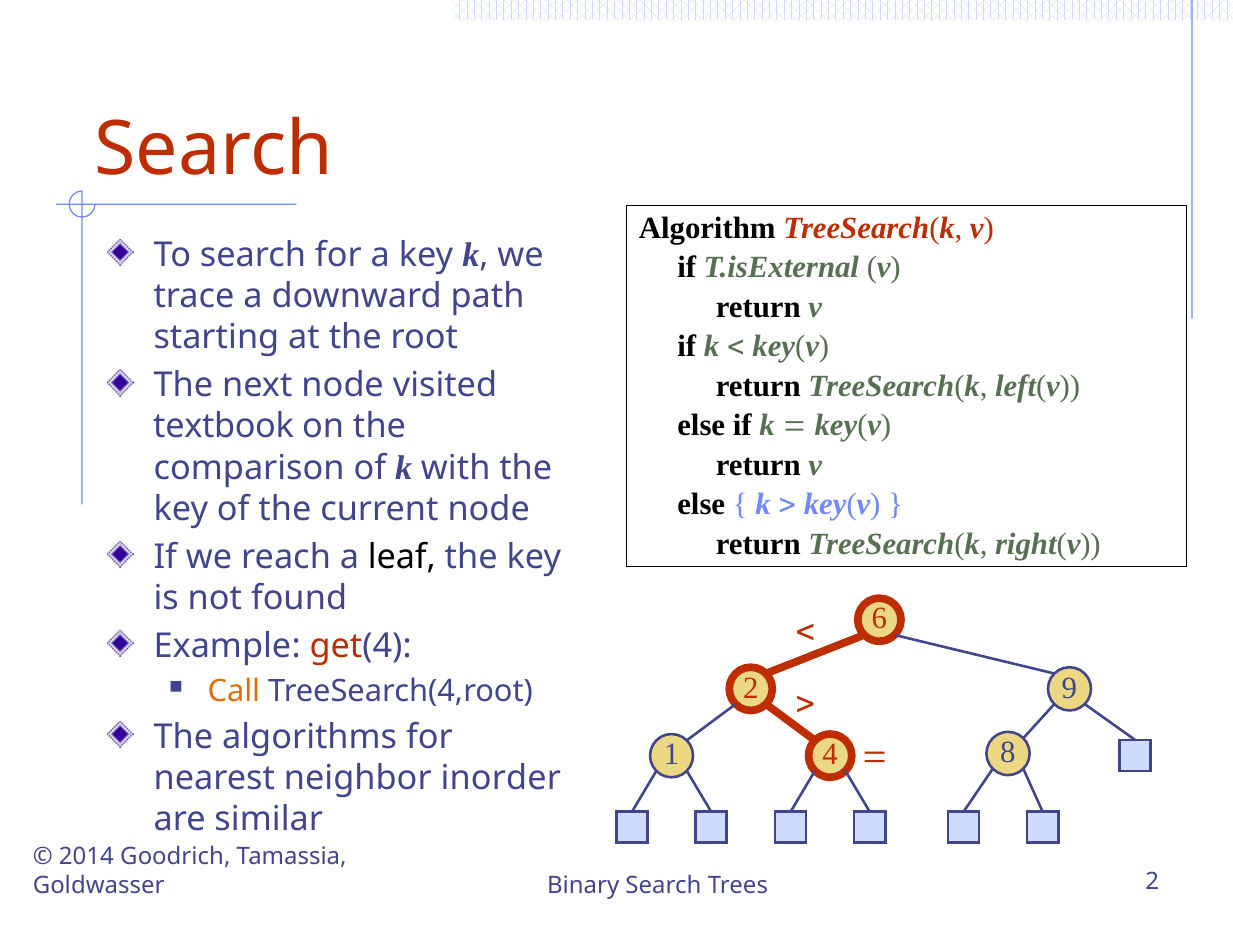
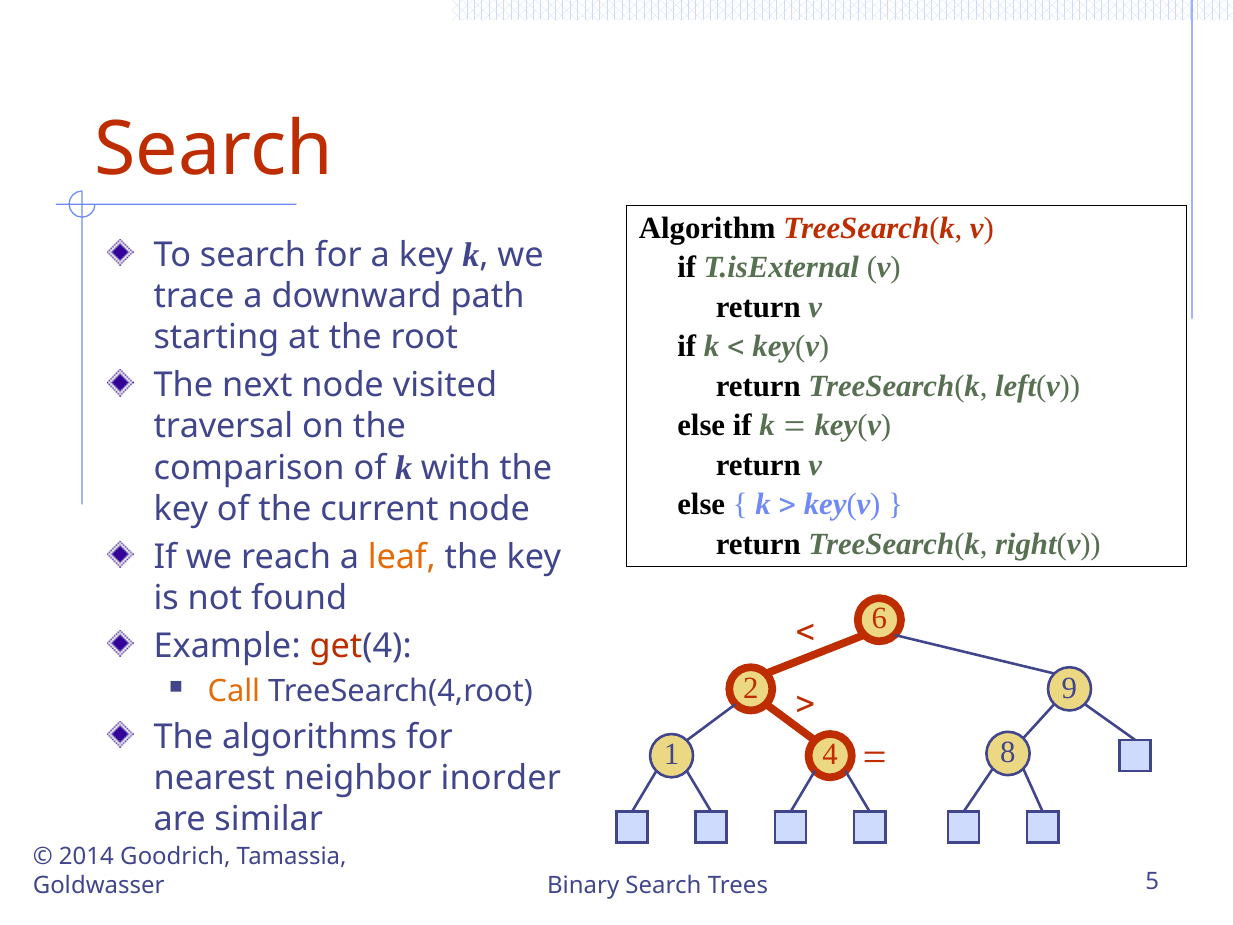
textbook: textbook -> traversal
leaf colour: black -> orange
Trees 2: 2 -> 5
